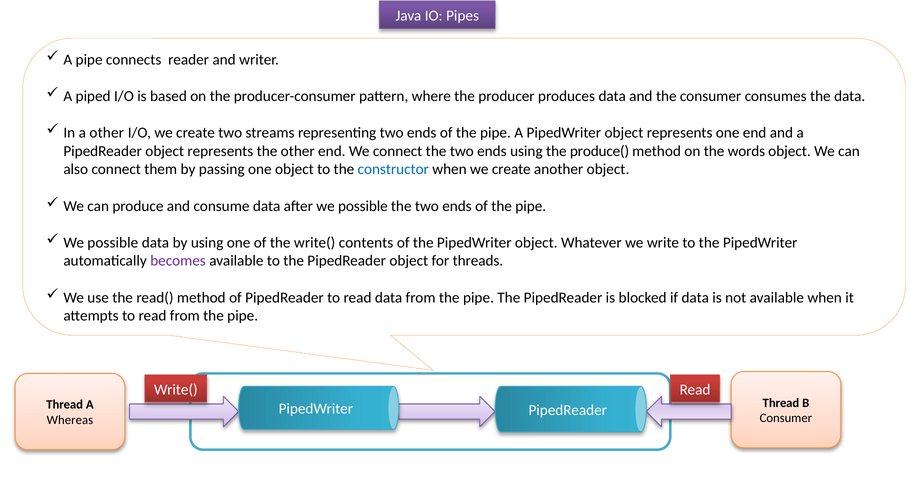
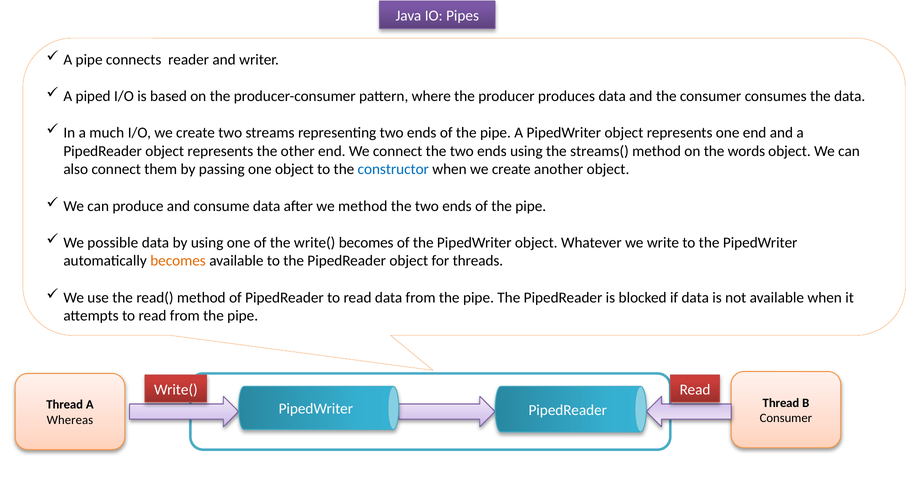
a other: other -> much
produce(: produce( -> streams(
after we possible: possible -> method
write( contents: contents -> becomes
becomes at (178, 261) colour: purple -> orange
